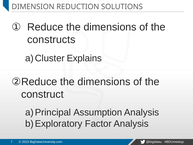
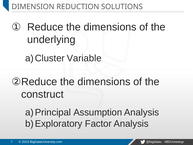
constructs: constructs -> underlying
Explains: Explains -> Variable
